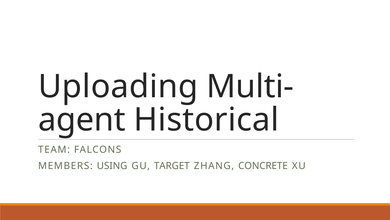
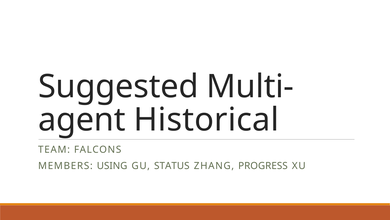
Uploading: Uploading -> Suggested
TARGET: TARGET -> STATUS
CONCRETE: CONCRETE -> PROGRESS
